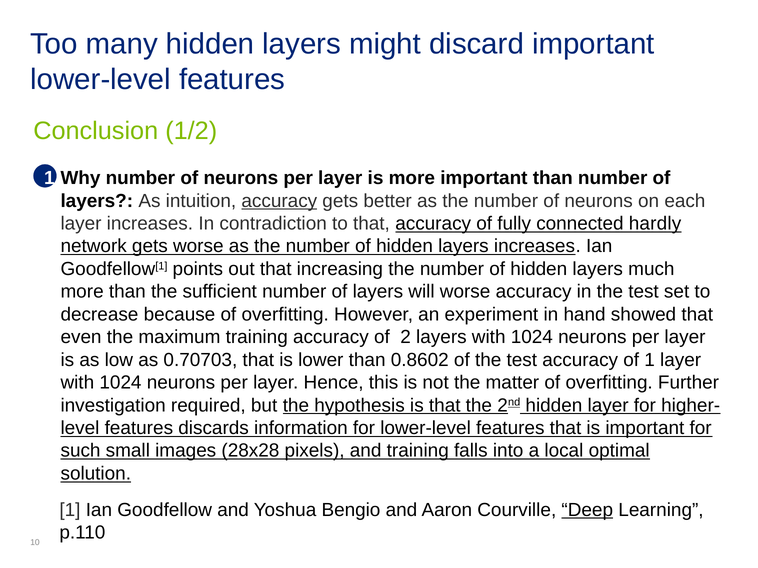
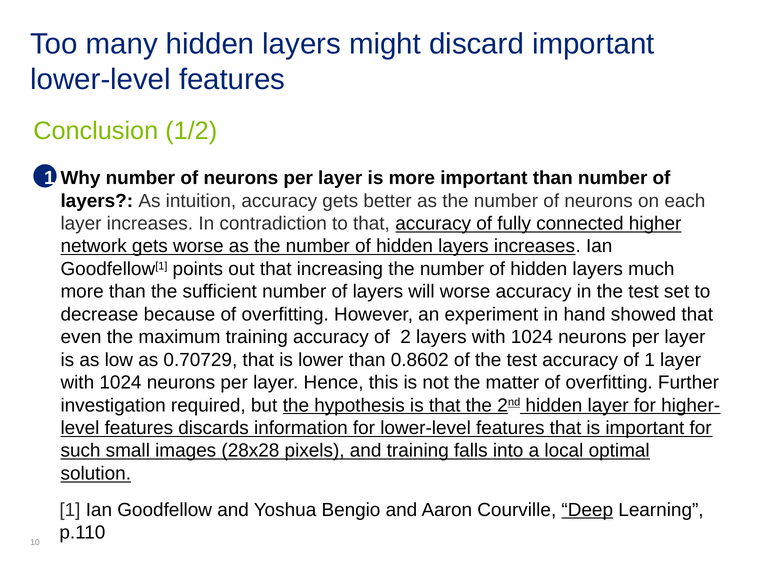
accuracy at (279, 201) underline: present -> none
hardly: hardly -> higher
0.70703: 0.70703 -> 0.70729
